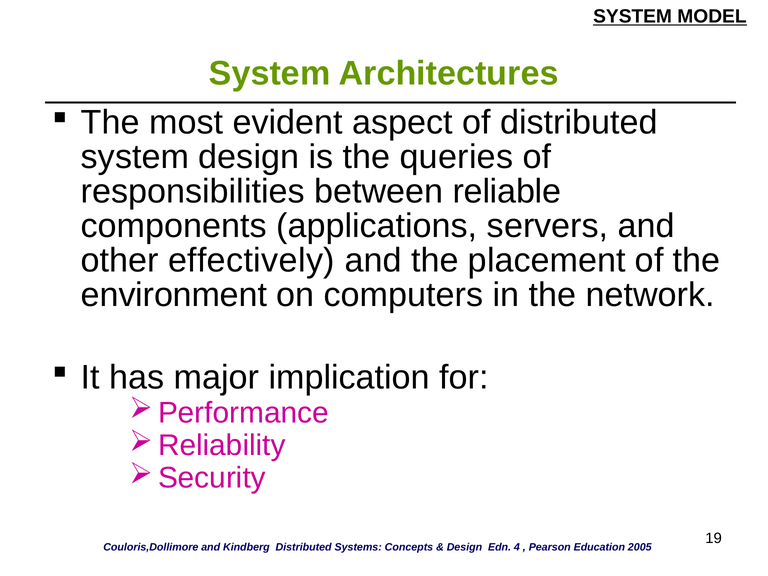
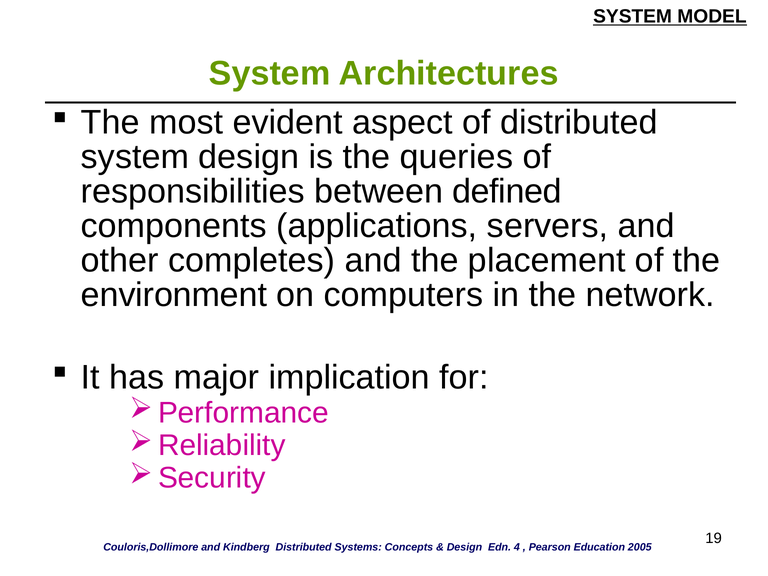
reliable: reliable -> defined
effectively: effectively -> completes
